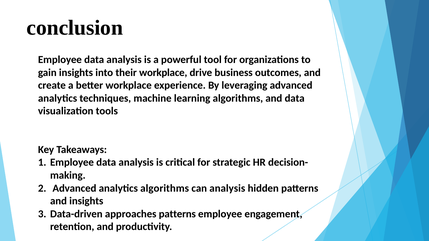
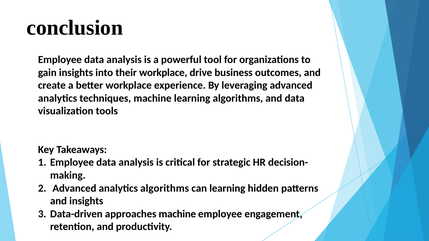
can analysis: analysis -> learning
approaches patterns: patterns -> machine
